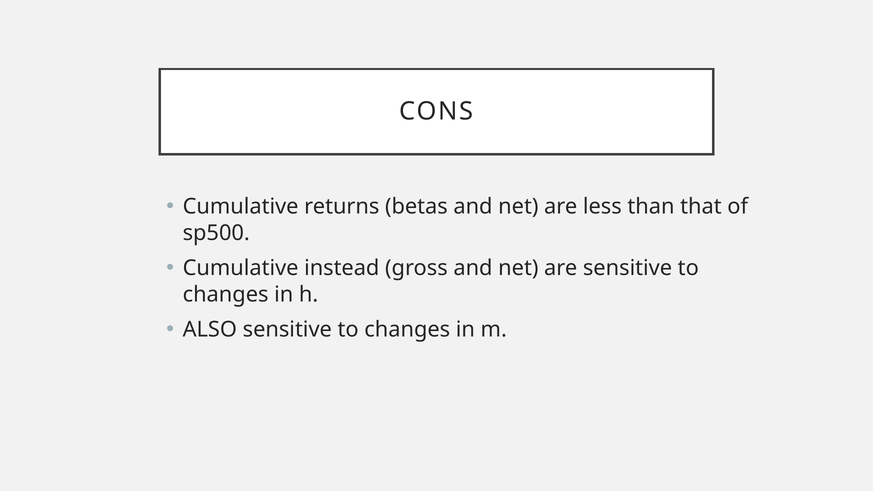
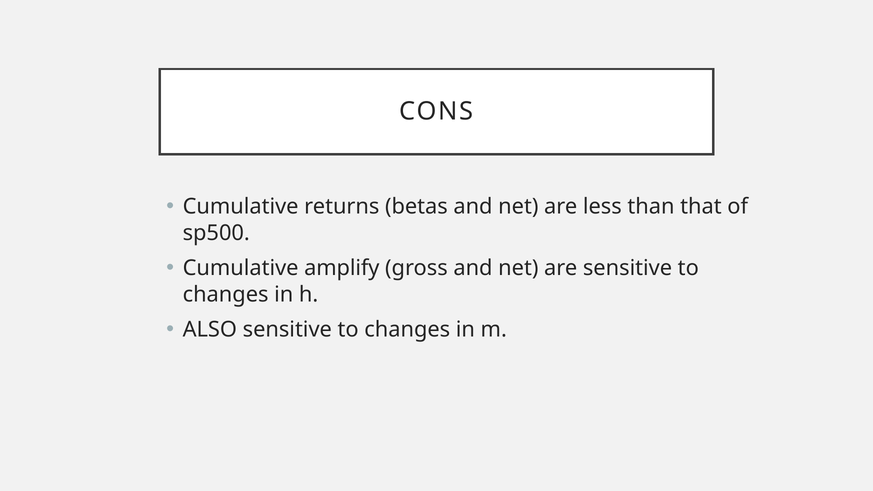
instead: instead -> amplify
